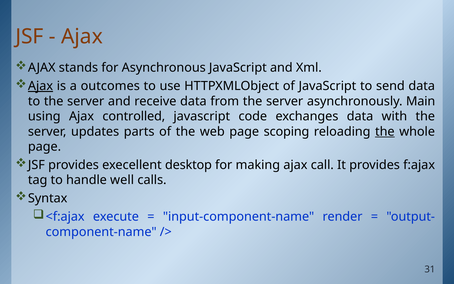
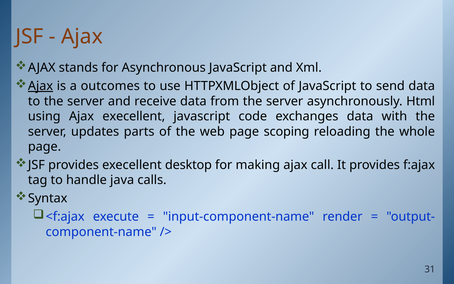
Main: Main -> Html
Ajax controlled: controlled -> execellent
the at (385, 131) underline: present -> none
well: well -> java
